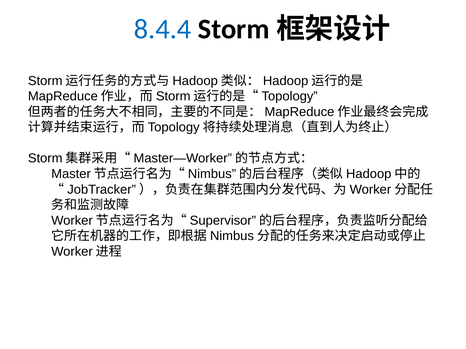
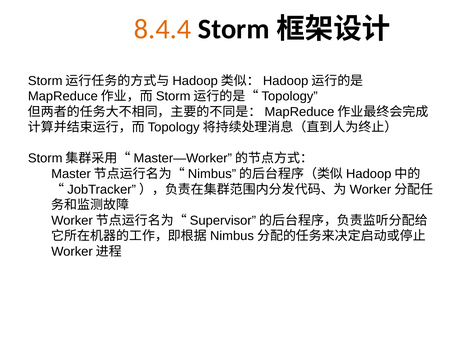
8.4.4 colour: blue -> orange
